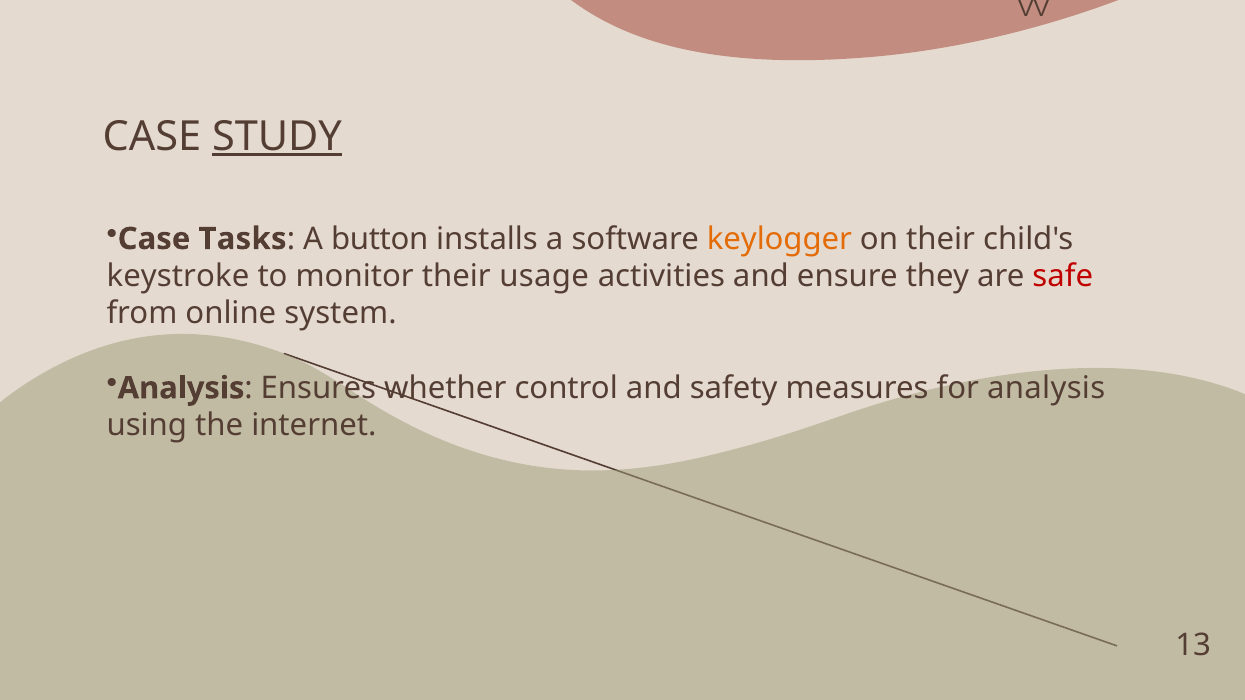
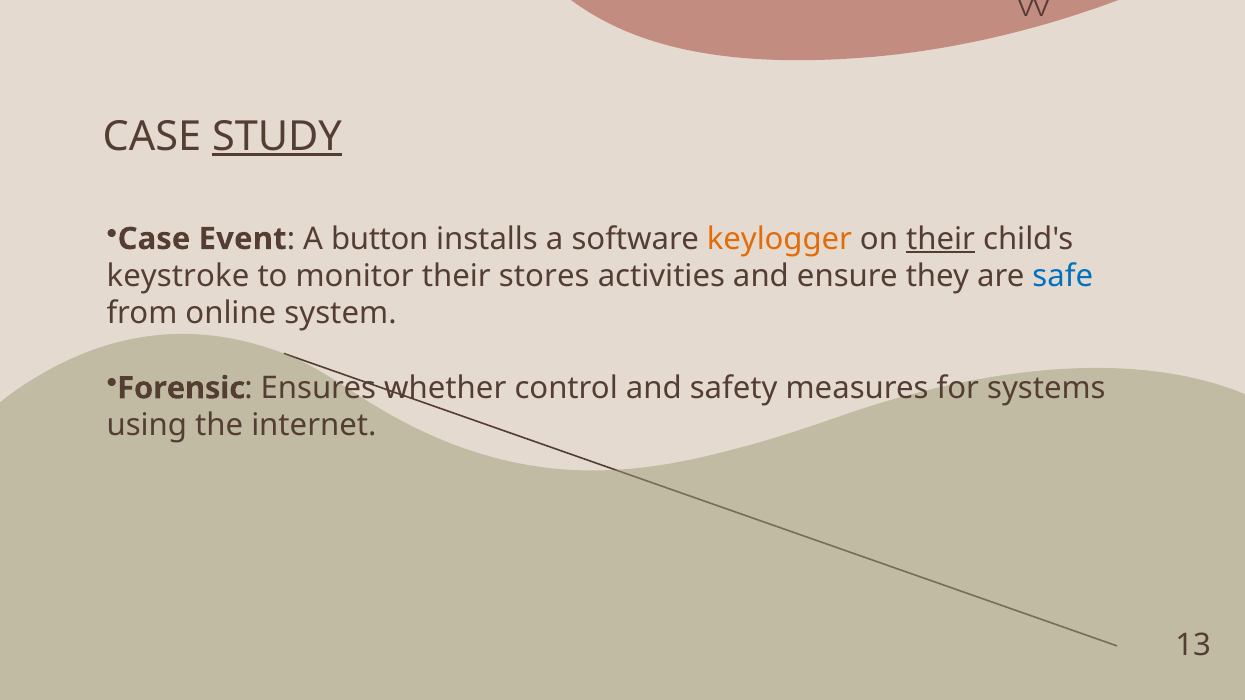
Tasks: Tasks -> Event
their at (941, 239) underline: none -> present
usage: usage -> stores
safe colour: red -> blue
Analysis at (181, 388): Analysis -> Forensic
for analysis: analysis -> systems
